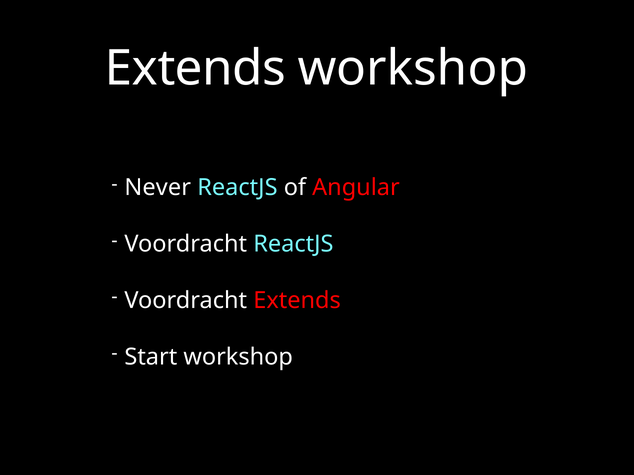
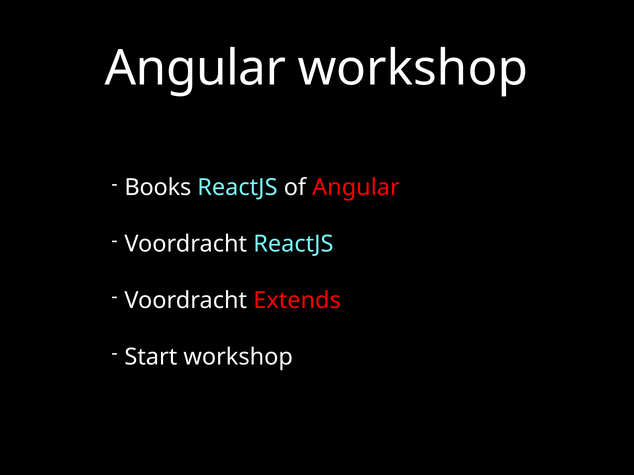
Extends at (195, 68): Extends -> Angular
Never: Never -> Books
